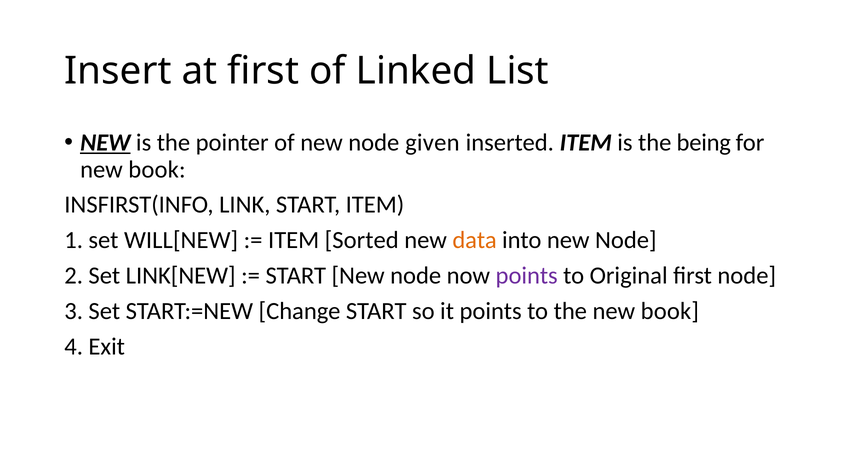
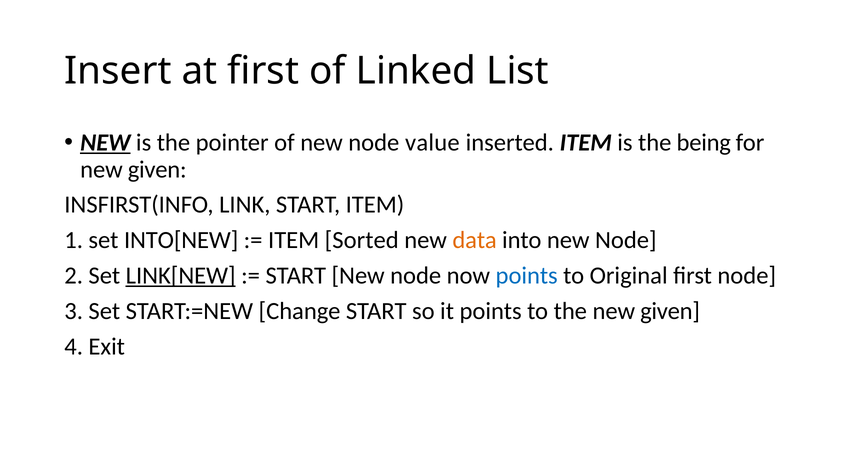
given: given -> value
book at (157, 169): book -> given
WILL[NEW: WILL[NEW -> INTO[NEW
LINK[NEW underline: none -> present
points at (527, 275) colour: purple -> blue
the new book: book -> given
